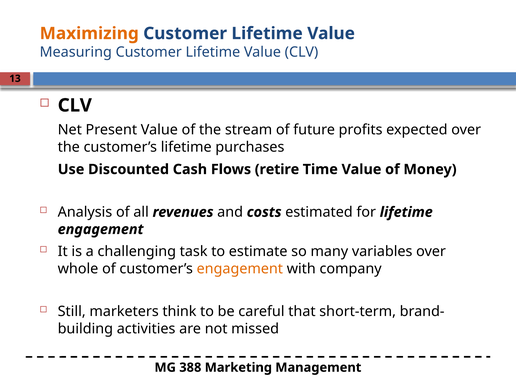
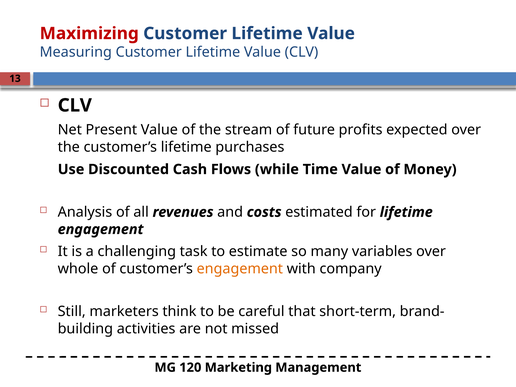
Maximizing colour: orange -> red
retire: retire -> while
388: 388 -> 120
